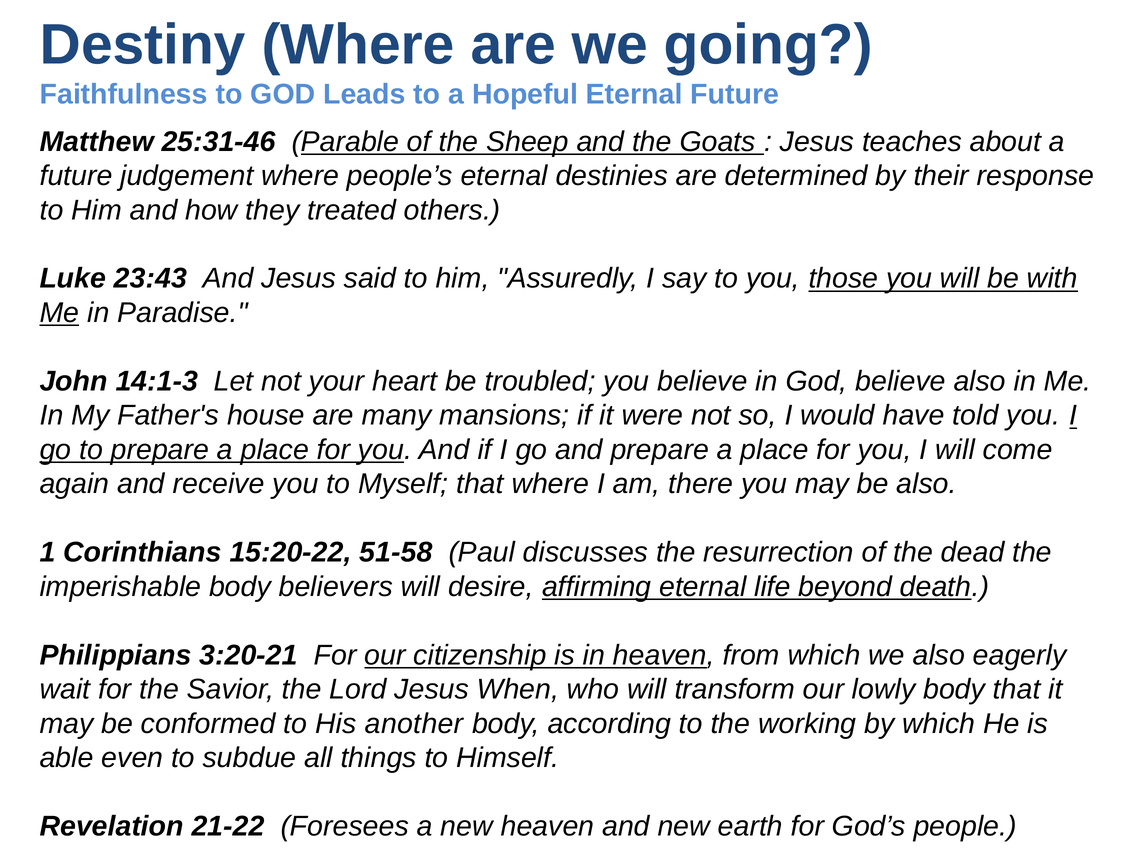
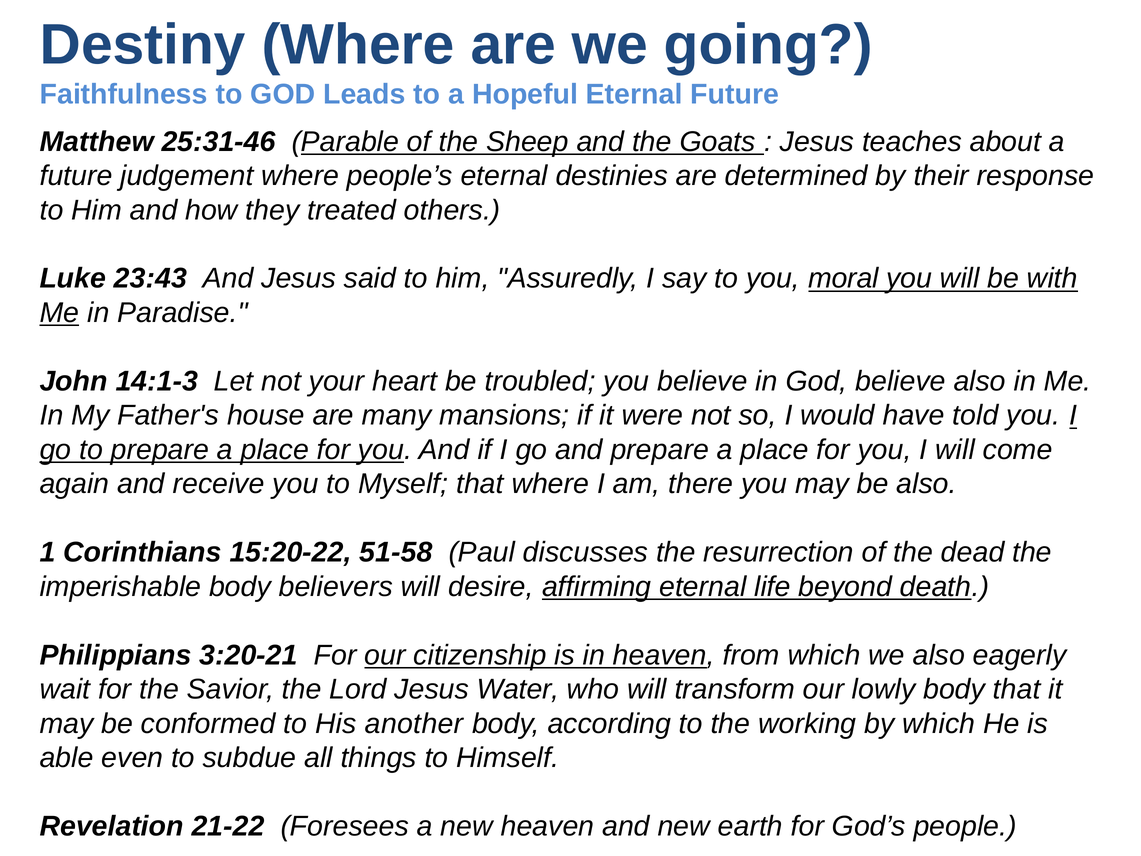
those: those -> moral
When: When -> Water
